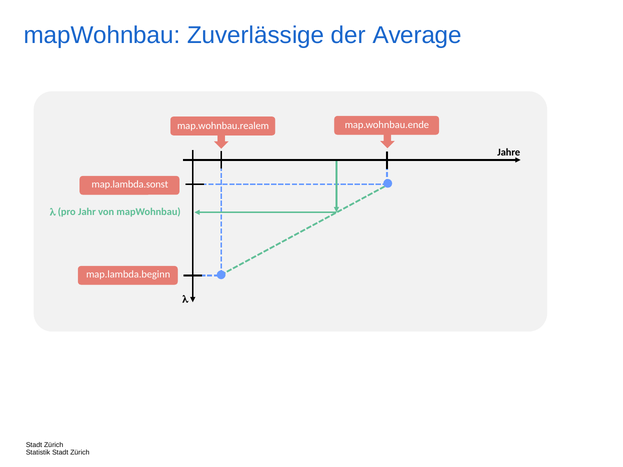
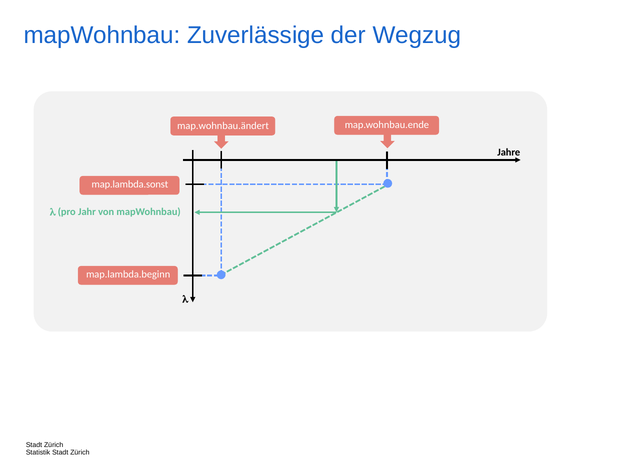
Average: Average -> Wegzug
map.wohnbau.realem: map.wohnbau.realem -> map.wohnbau.ändert
